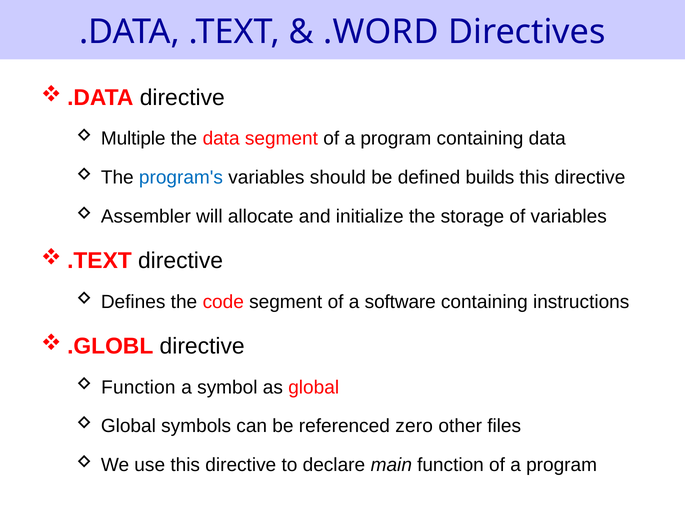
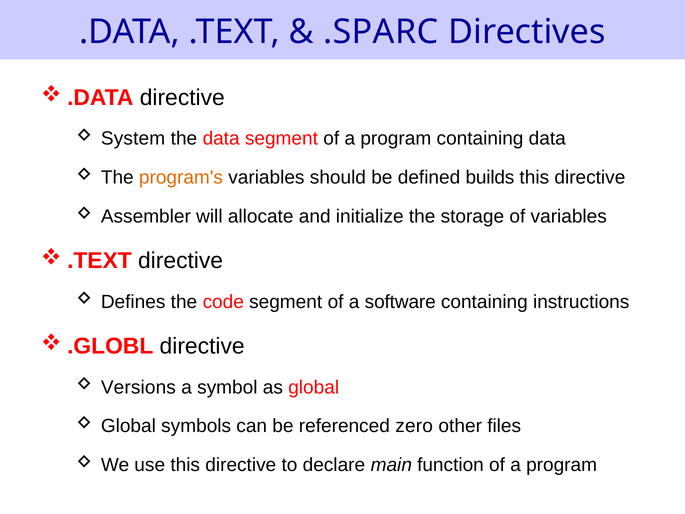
.WORD: .WORD -> .SPARC
Multiple: Multiple -> System
program's colour: blue -> orange
Function at (138, 387): Function -> Versions
